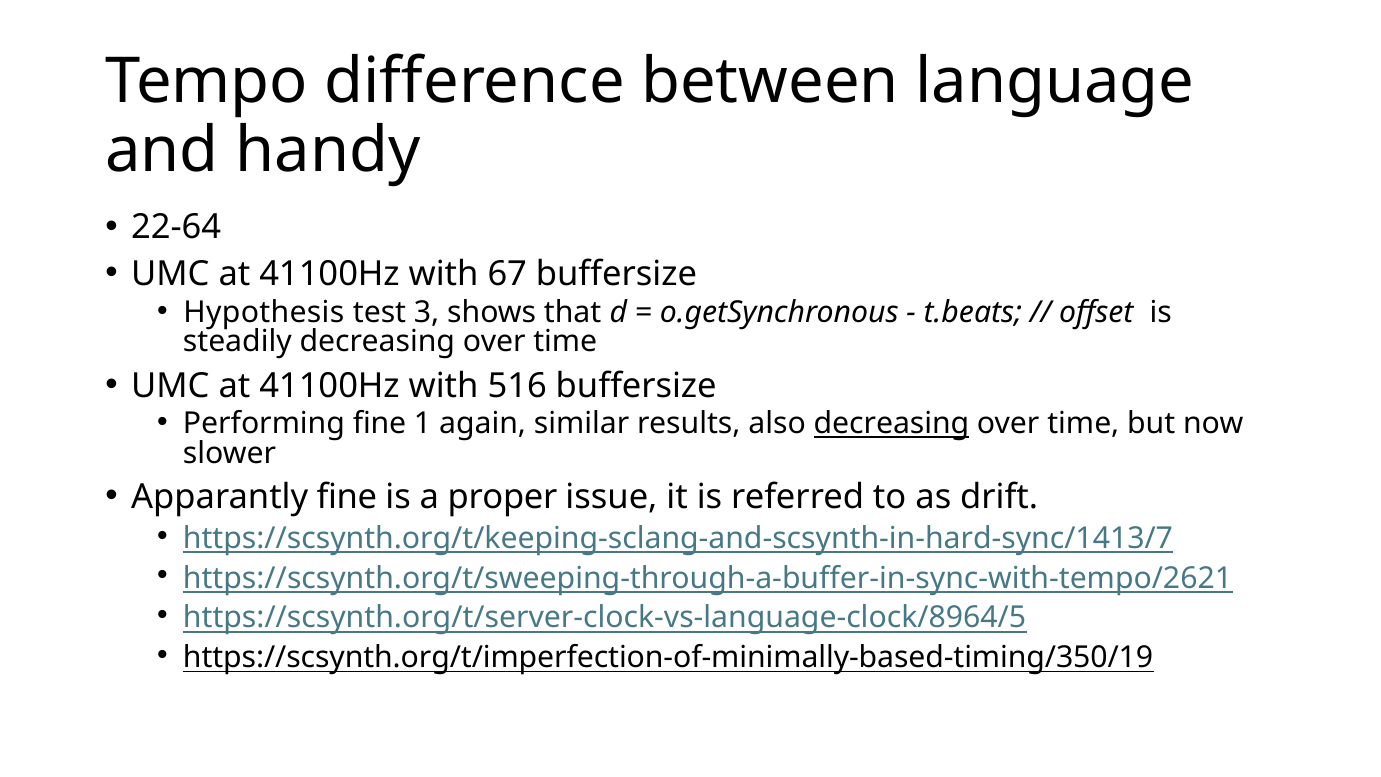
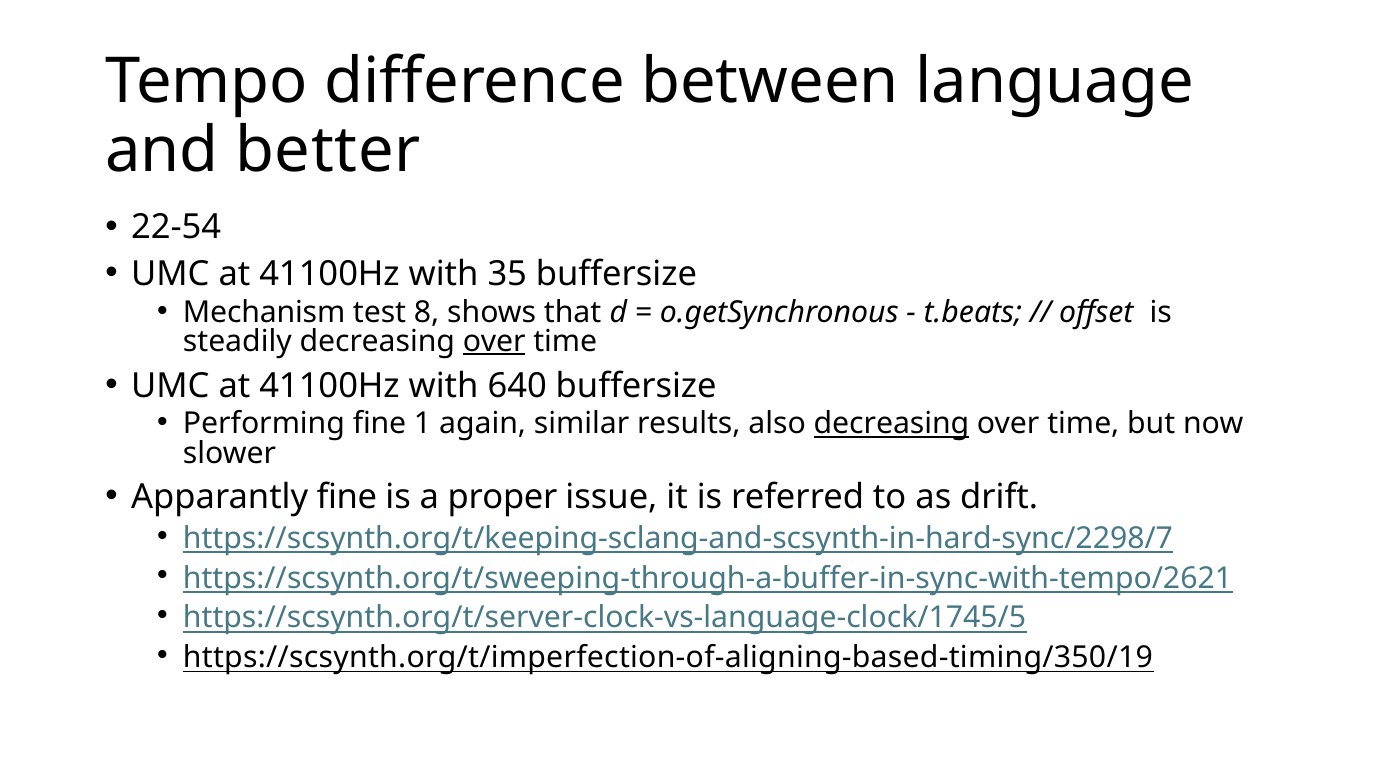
handy: handy -> better
22-64: 22-64 -> 22-54
67: 67 -> 35
Hypothesis: Hypothesis -> Mechanism
3: 3 -> 8
over at (494, 341) underline: none -> present
516: 516 -> 640
https://scsynth.org/t/keeping-sclang-and-scsynth-in-hard-sync/1413/7: https://scsynth.org/t/keeping-sclang-and-scsynth-in-hard-sync/1413/7 -> https://scsynth.org/t/keeping-sclang-and-scsynth-in-hard-sync/2298/7
https://scsynth.org/t/server-clock-vs-language-clock/8964/5: https://scsynth.org/t/server-clock-vs-language-clock/8964/5 -> https://scsynth.org/t/server-clock-vs-language-clock/1745/5
https://scsynth.org/t/imperfection-of-minimally-based-timing/350/19: https://scsynth.org/t/imperfection-of-minimally-based-timing/350/19 -> https://scsynth.org/t/imperfection-of-aligning-based-timing/350/19
